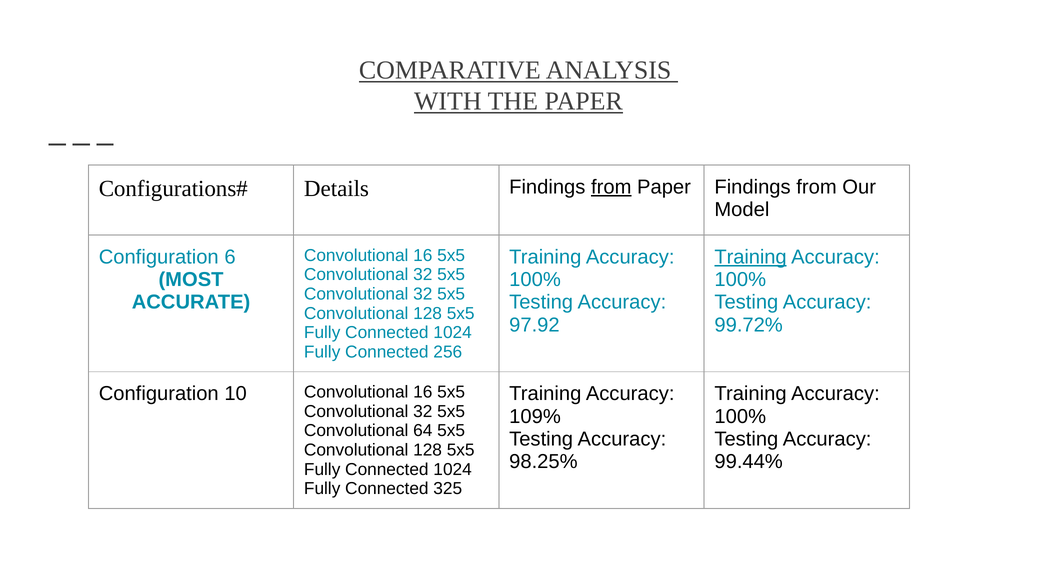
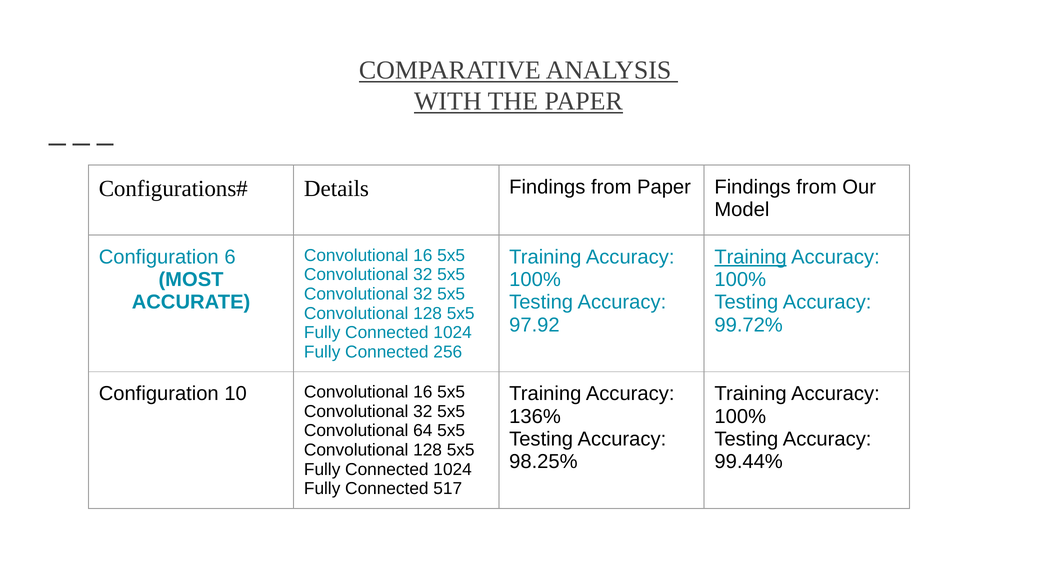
from at (611, 187) underline: present -> none
109%: 109% -> 136%
325: 325 -> 517
